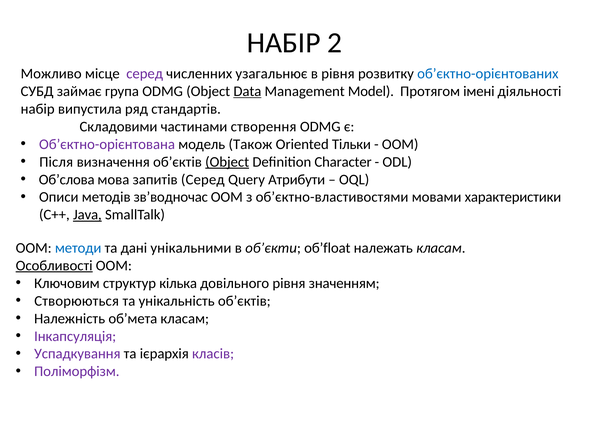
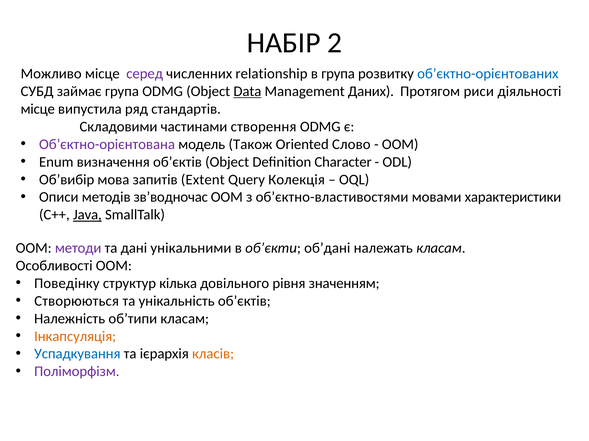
узагальнює: узагальнює -> relationship
в рівня: рівня -> група
Model: Model -> Даних
імені: імені -> риси
набір at (38, 109): набір -> місце
Тільки: Тільки -> Слово
Після: Після -> Enum
Object at (227, 162) underline: present -> none
Об’слова: Об’слова -> Об’вибір
запитів Серед: Серед -> Extent
Атрибути: Атрибути -> Колекція
методи colour: blue -> purple
об’float: об’float -> об’дані
Особливості underline: present -> none
Ключовим: Ключовим -> Поведінку
об’мета: об’мета -> об’типи
Інкапсуляція colour: purple -> orange
Успадкування colour: purple -> blue
класів colour: purple -> orange
